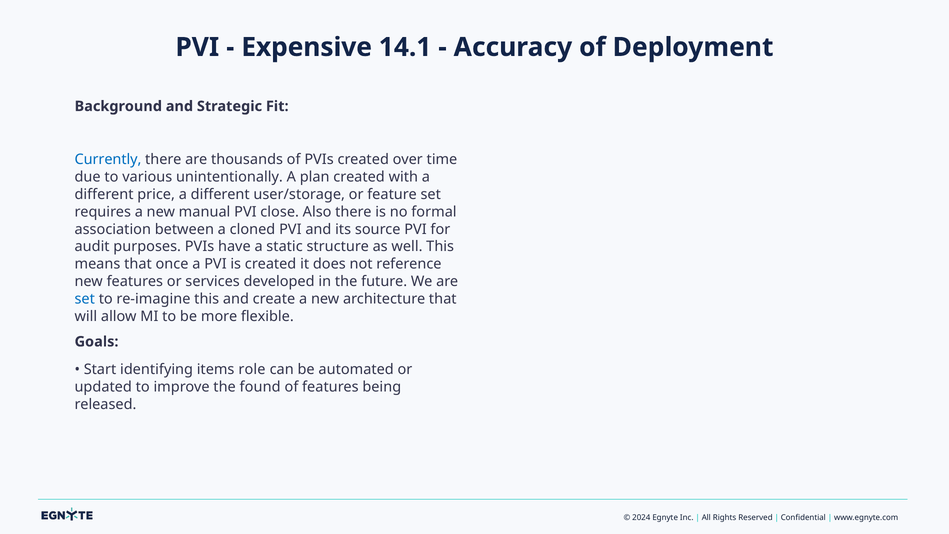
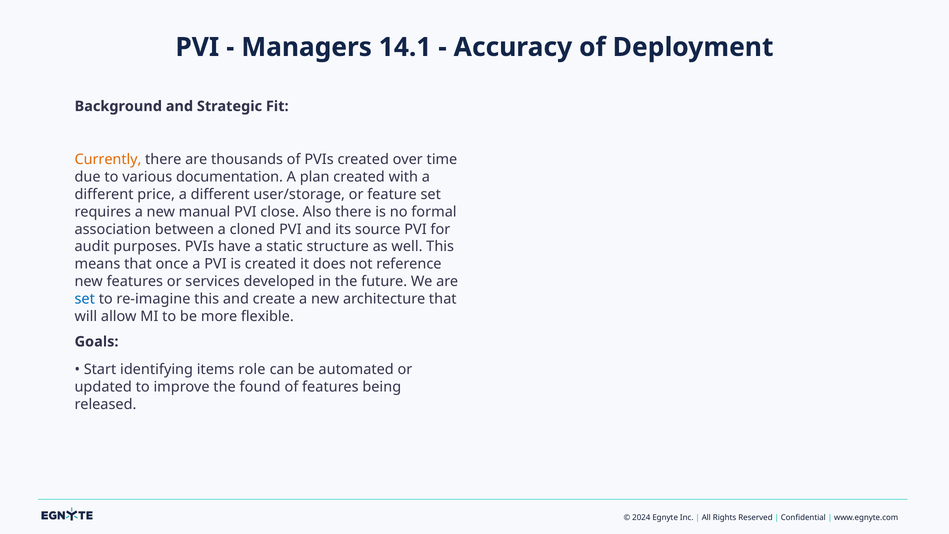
Expensive: Expensive -> Managers
Currently colour: blue -> orange
unintentionally: unintentionally -> documentation
